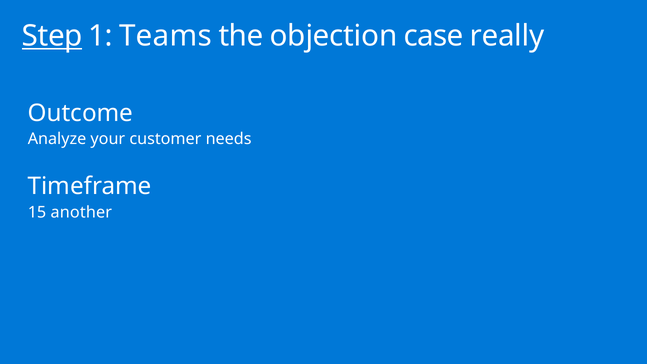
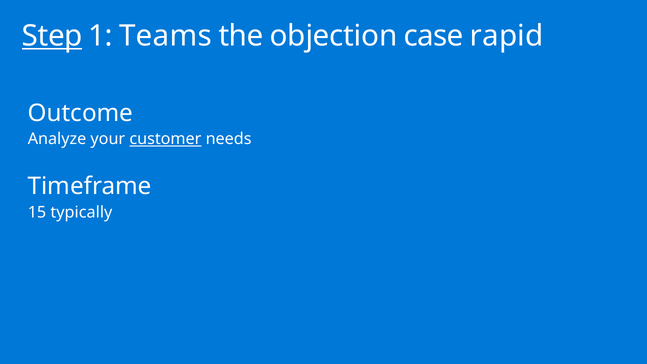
really: really -> rapid
customer underline: none -> present
another: another -> typically
